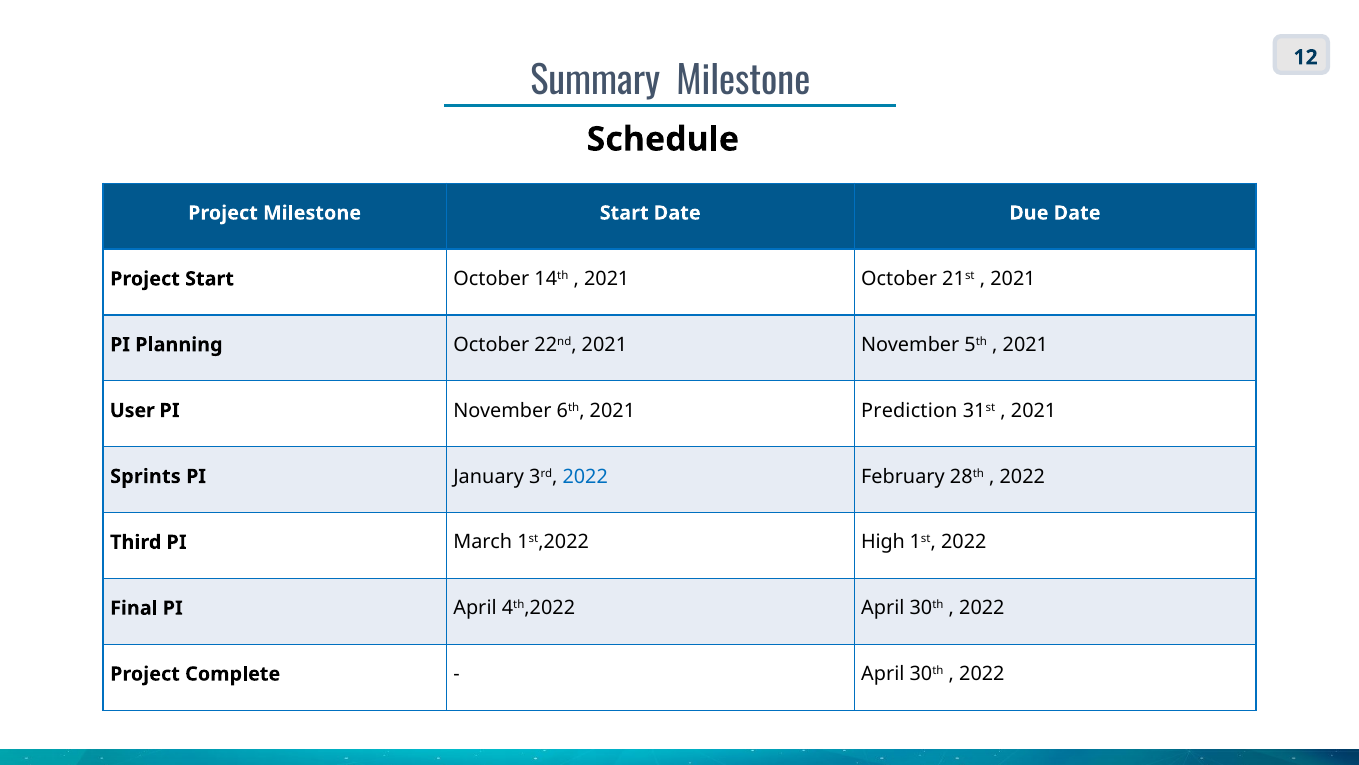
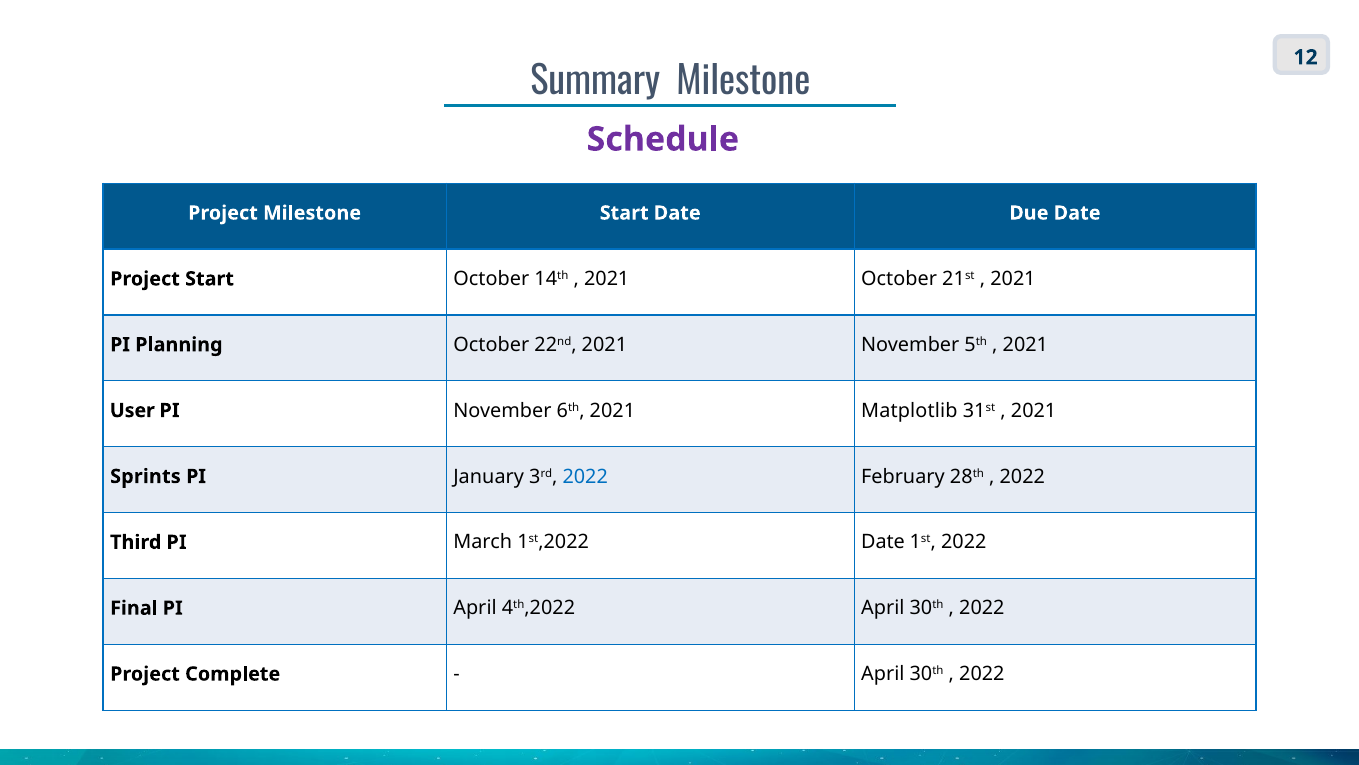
Schedule colour: black -> purple
Prediction: Prediction -> Matplotlib
1st,2022 High: High -> Date
